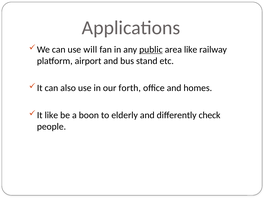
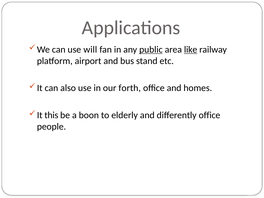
like at (191, 49) underline: none -> present
like at (51, 115): like -> this
differently check: check -> office
